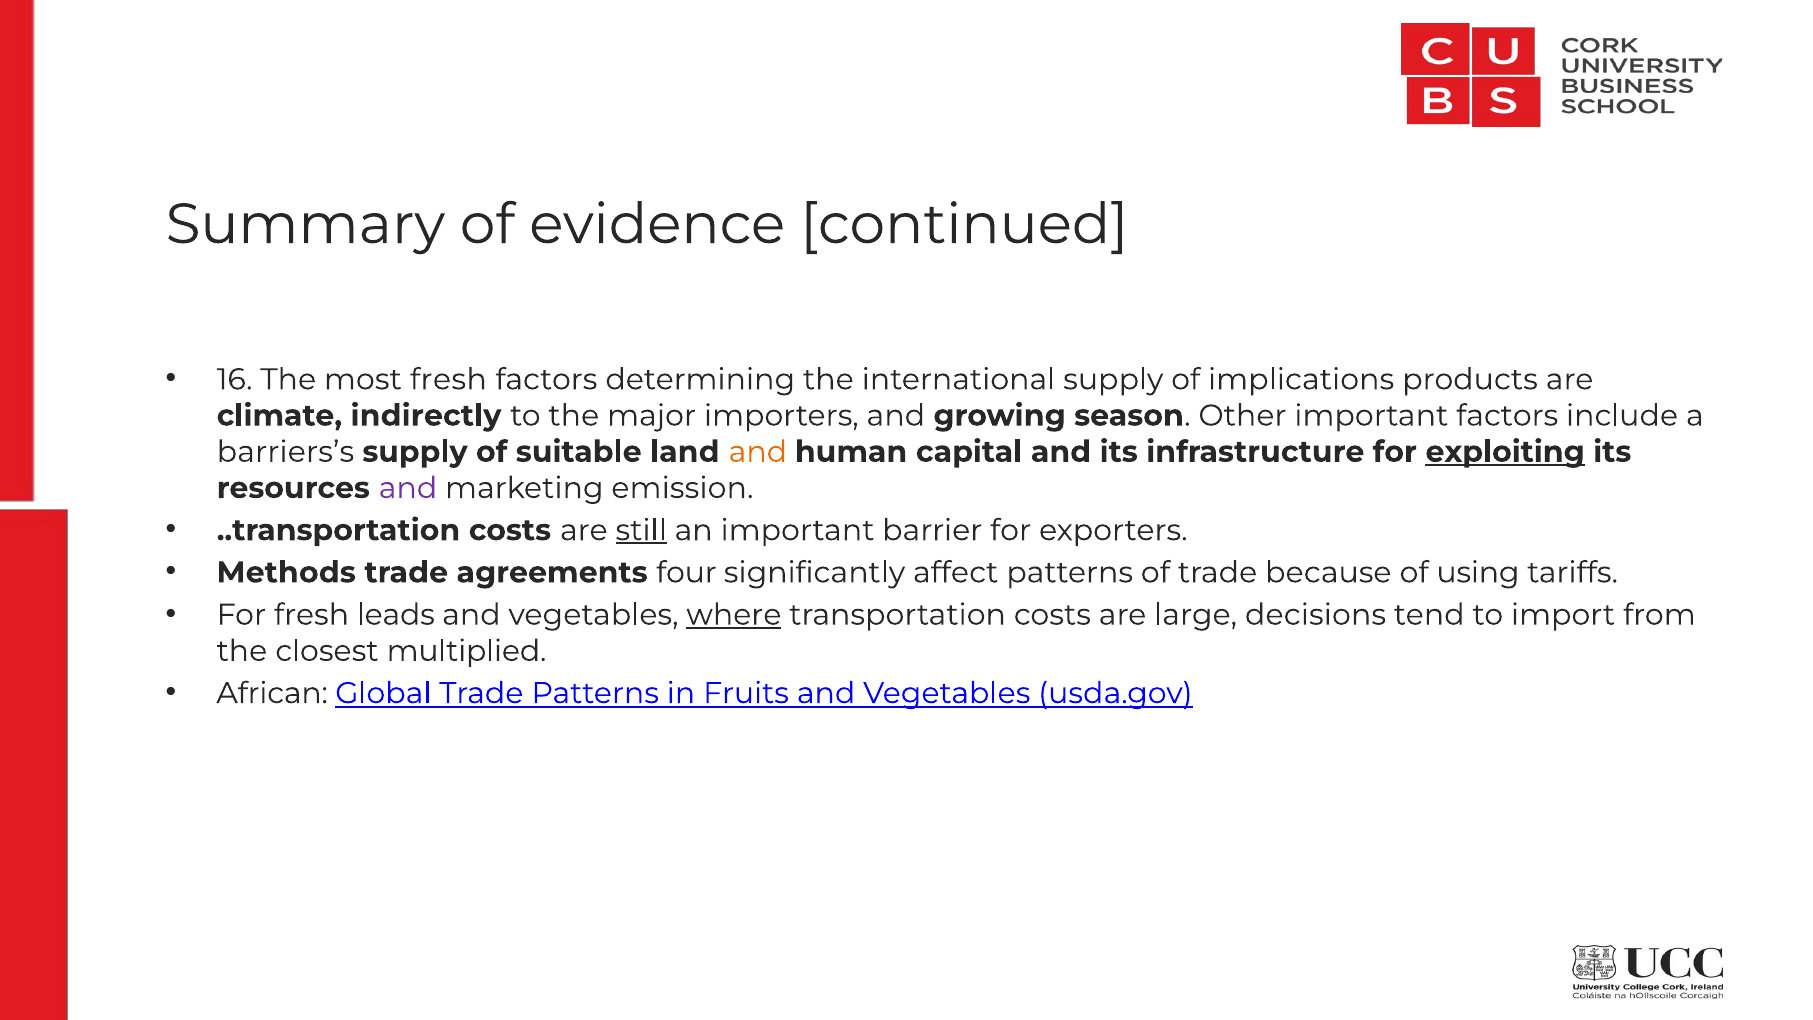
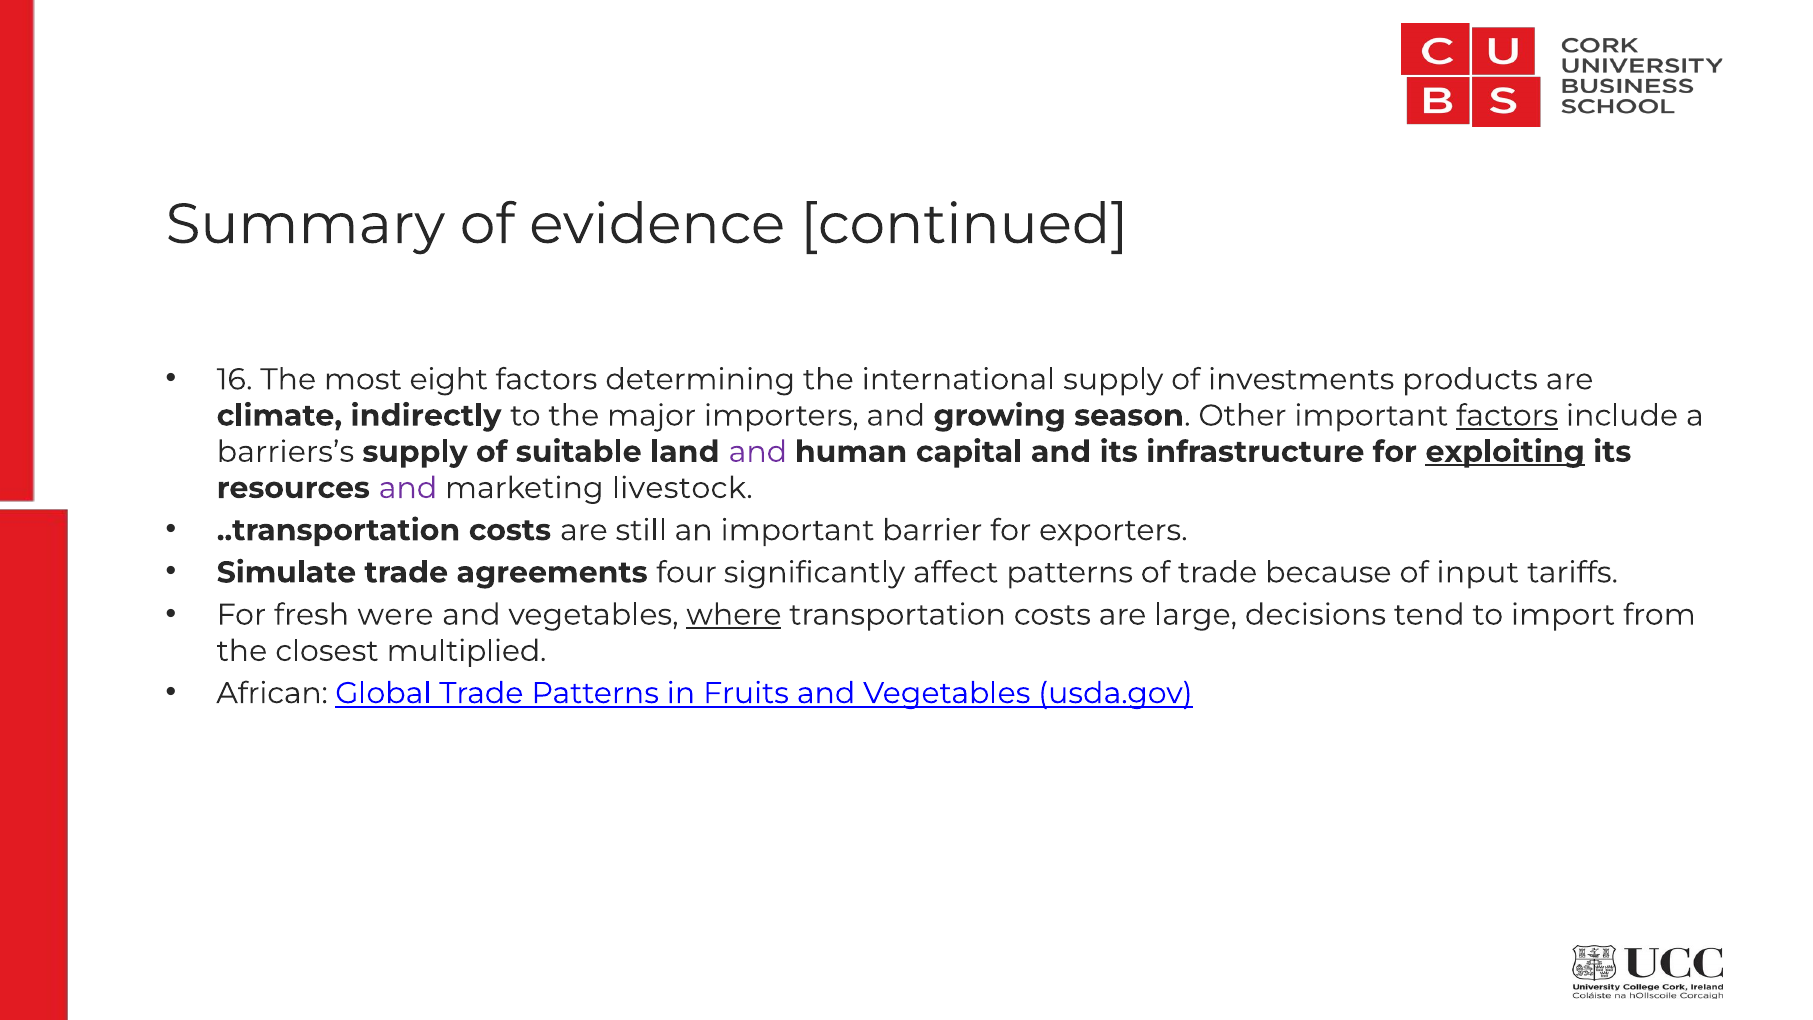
most fresh: fresh -> eight
implications: implications -> investments
factors at (1507, 416) underline: none -> present
and at (758, 452) colour: orange -> purple
emission: emission -> livestock
still underline: present -> none
Methods: Methods -> Simulate
using: using -> input
leads: leads -> were
